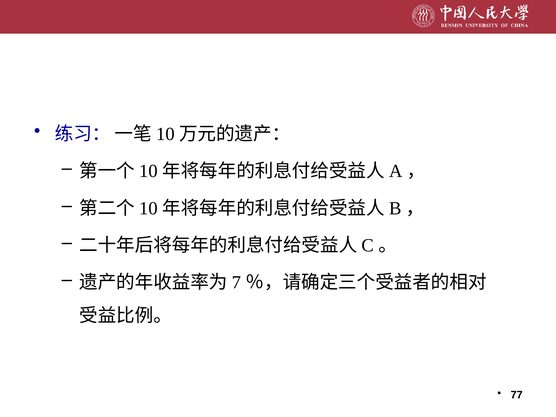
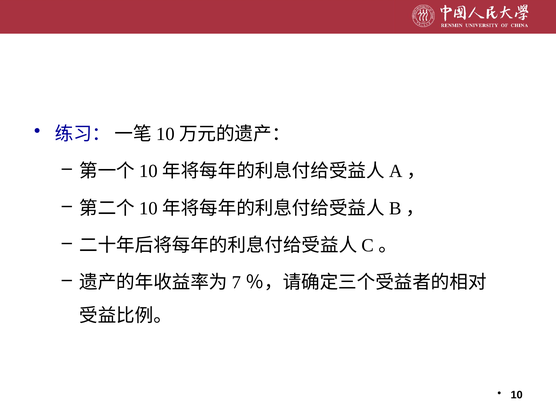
77: 77 -> 10
